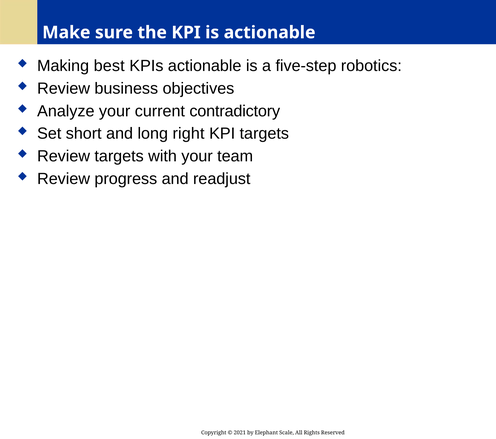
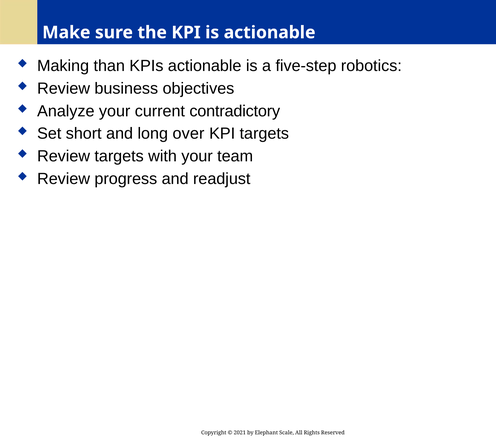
best: best -> than
right: right -> over
